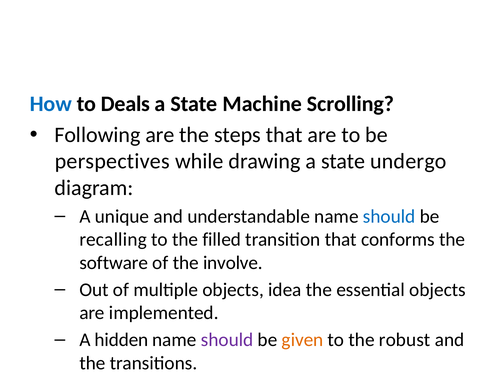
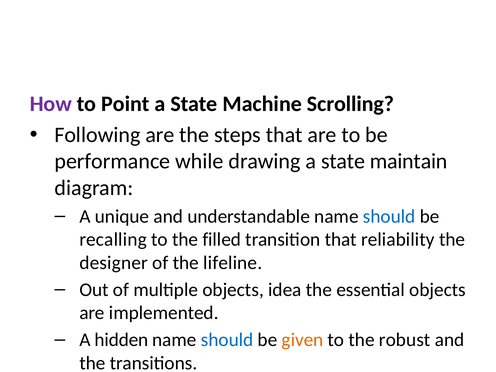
How colour: blue -> purple
Deals: Deals -> Point
perspectives: perspectives -> performance
undergo: undergo -> maintain
conforms: conforms -> reliability
software: software -> designer
involve: involve -> lifeline
should at (227, 340) colour: purple -> blue
